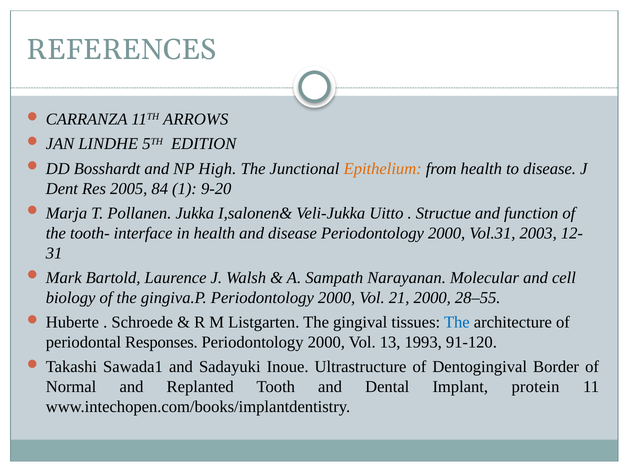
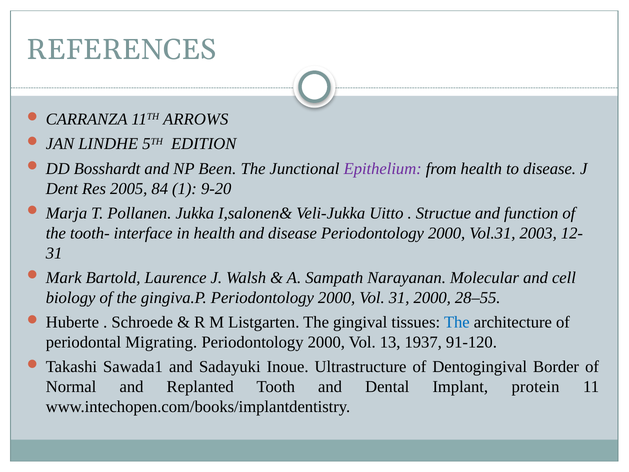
High: High -> Been
Epithelium colour: orange -> purple
Vol 21: 21 -> 31
Responses: Responses -> Migrating
1993: 1993 -> 1937
